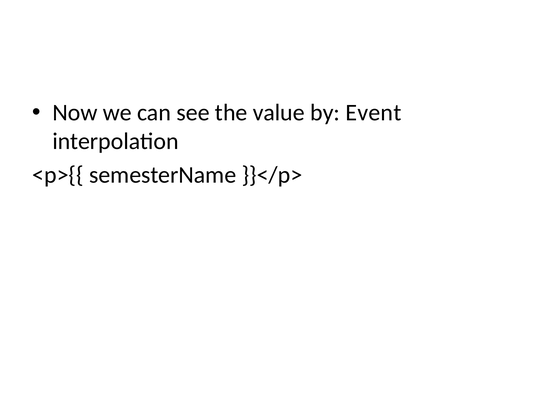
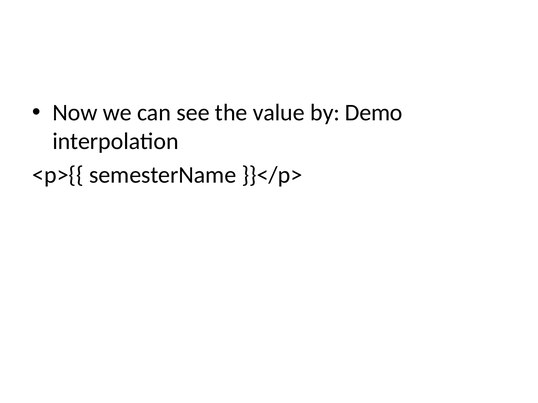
Event: Event -> Demo
